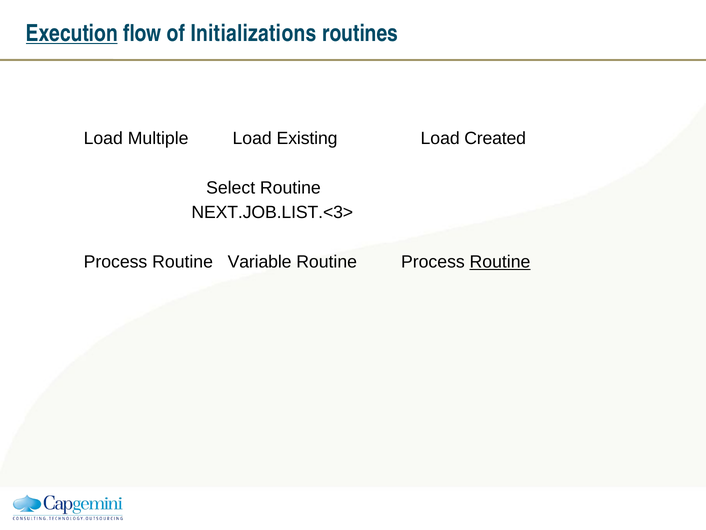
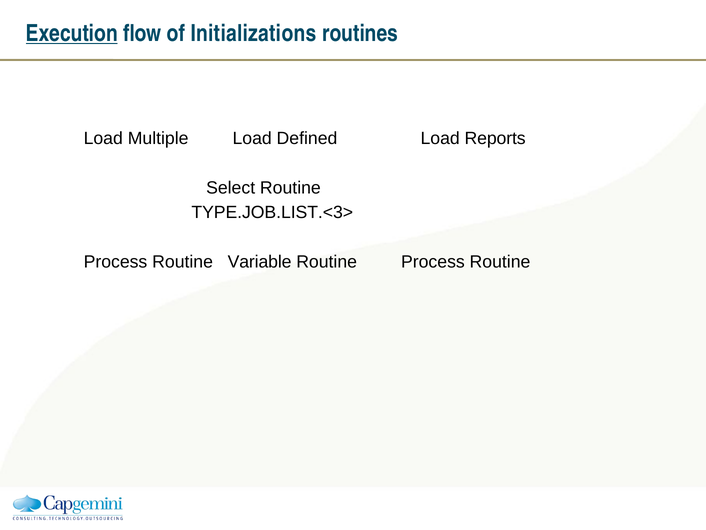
Existing: Existing -> Defined
Created: Created -> Reports
NEXT.JOB.LIST.<3>: NEXT.JOB.LIST.<3> -> TYPE.JOB.LIST.<3>
Routine at (500, 262) underline: present -> none
